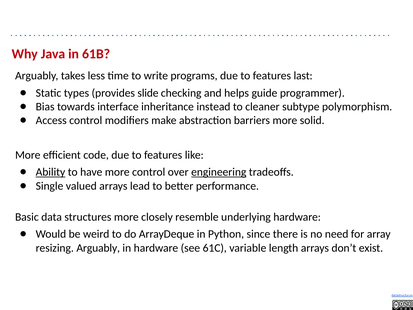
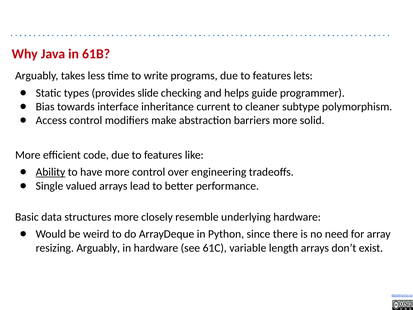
last: last -> lets
instead: instead -> current
engineering underline: present -> none
